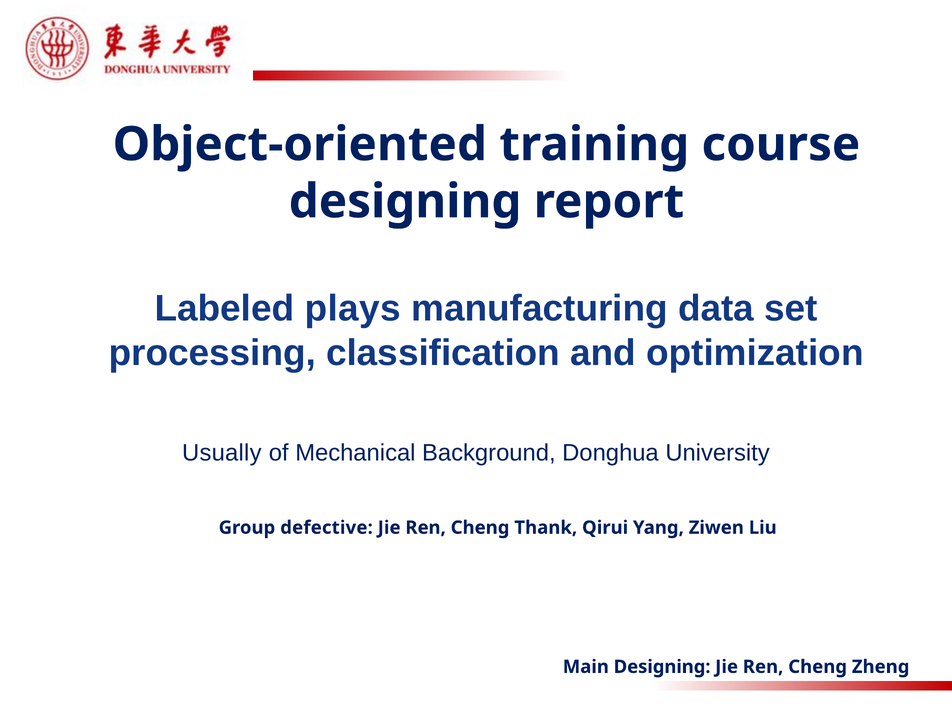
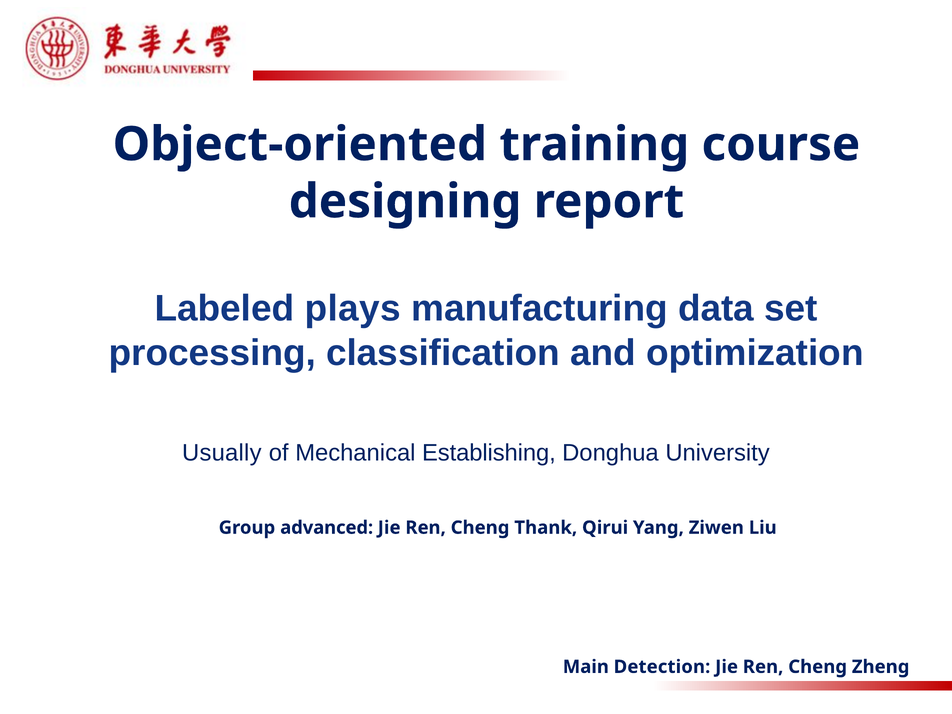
Background: Background -> Establishing
defective: defective -> advanced
Main Designing: Designing -> Detection
